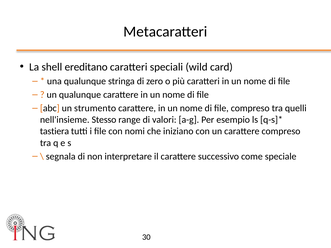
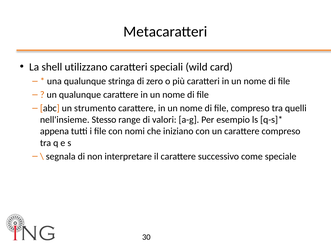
ereditano: ereditano -> utilizzano
tastiera: tastiera -> appena
